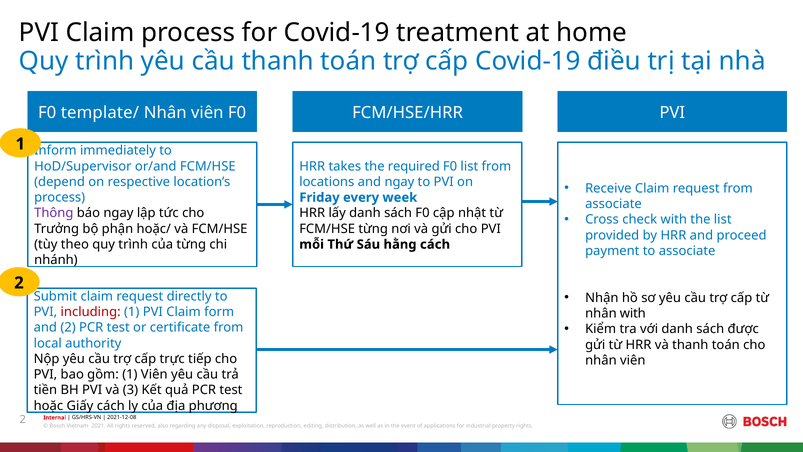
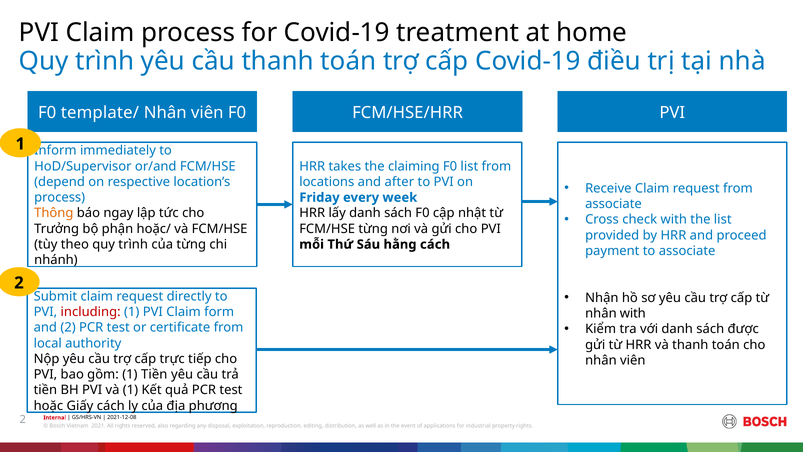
required: required -> claiming
and ngay: ngay -> after
Thông colour: purple -> orange
1 Viên: Viên -> Tiền
và 3: 3 -> 1
